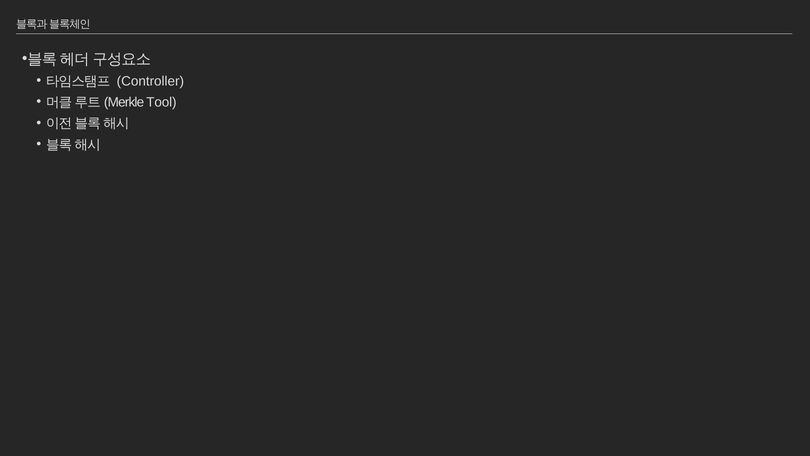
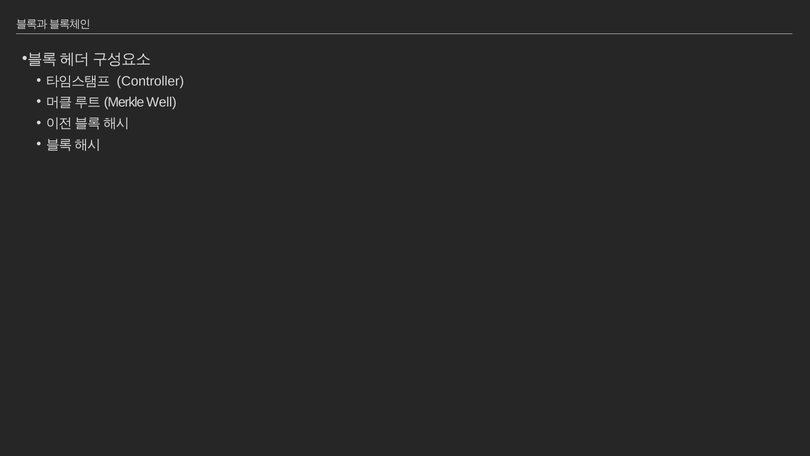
Tool: Tool -> Well
